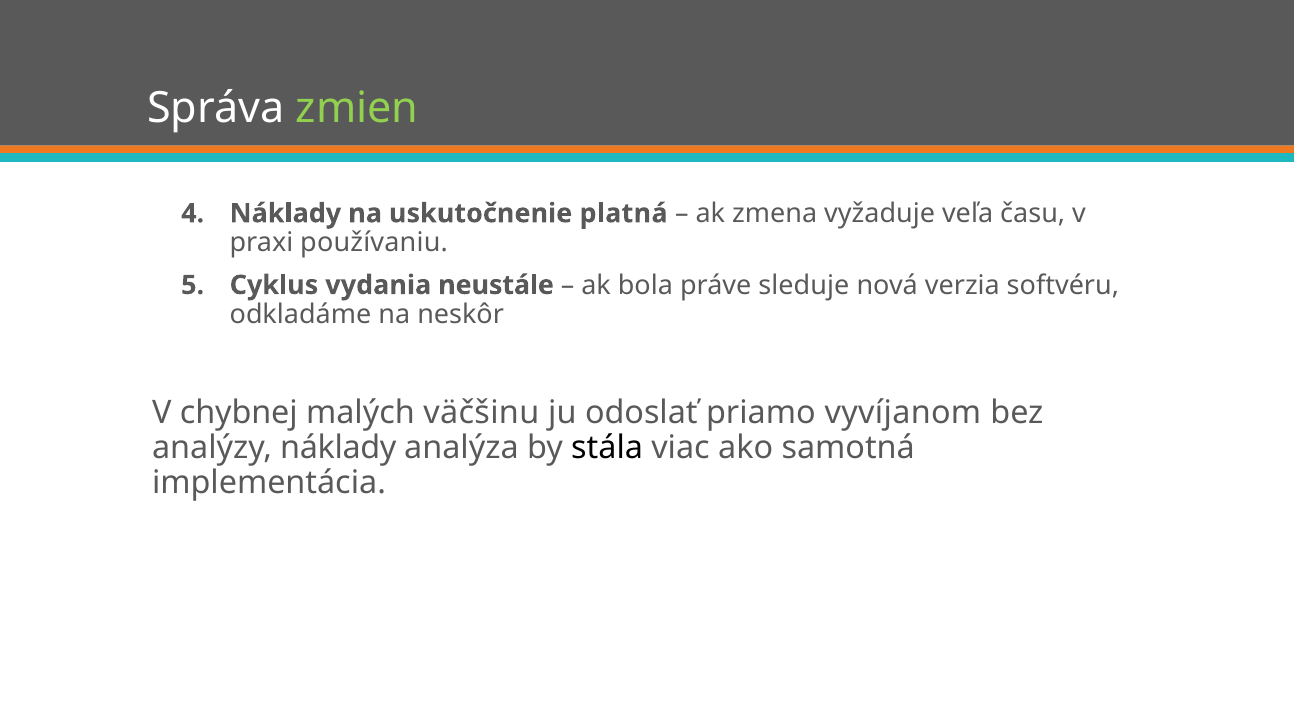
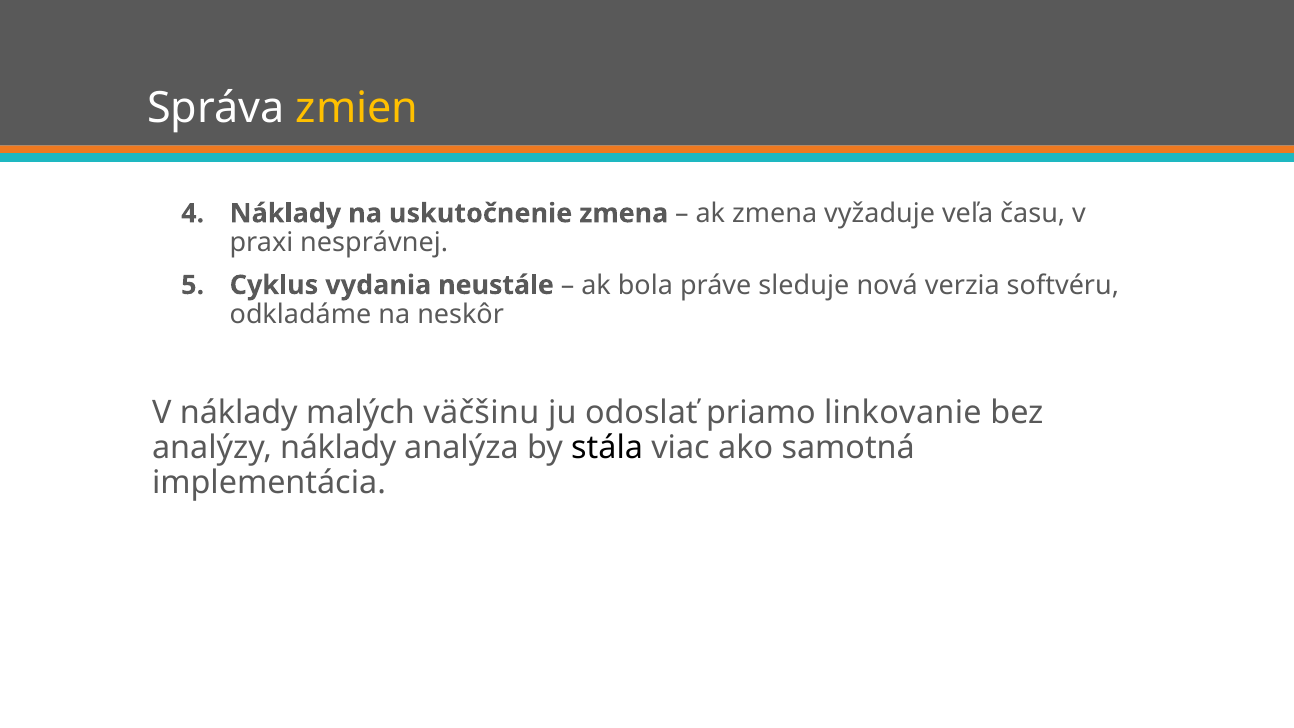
zmien colour: light green -> yellow
uskutočnenie platná: platná -> zmena
používaniu: používaniu -> nesprávnej
V chybnej: chybnej -> náklady
vyvíjanom: vyvíjanom -> linkovanie
